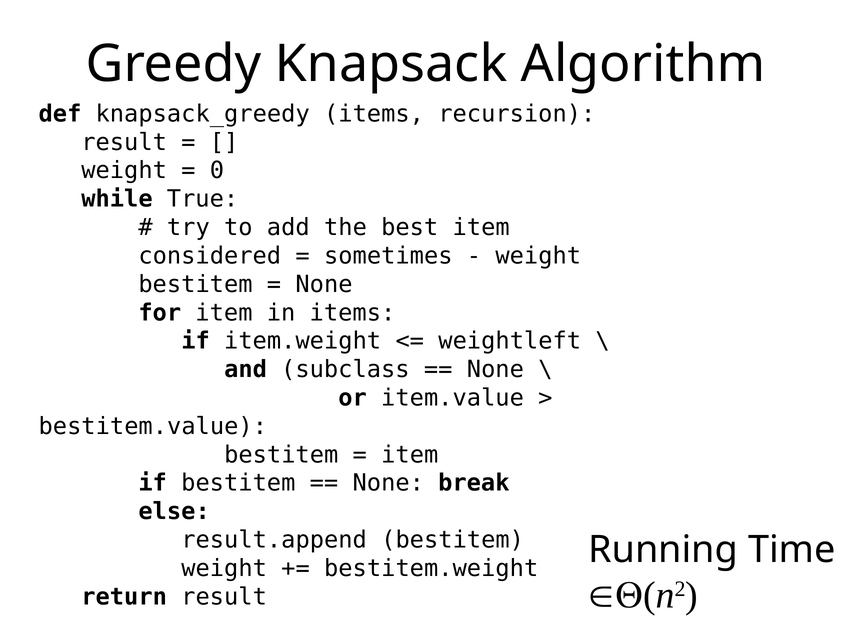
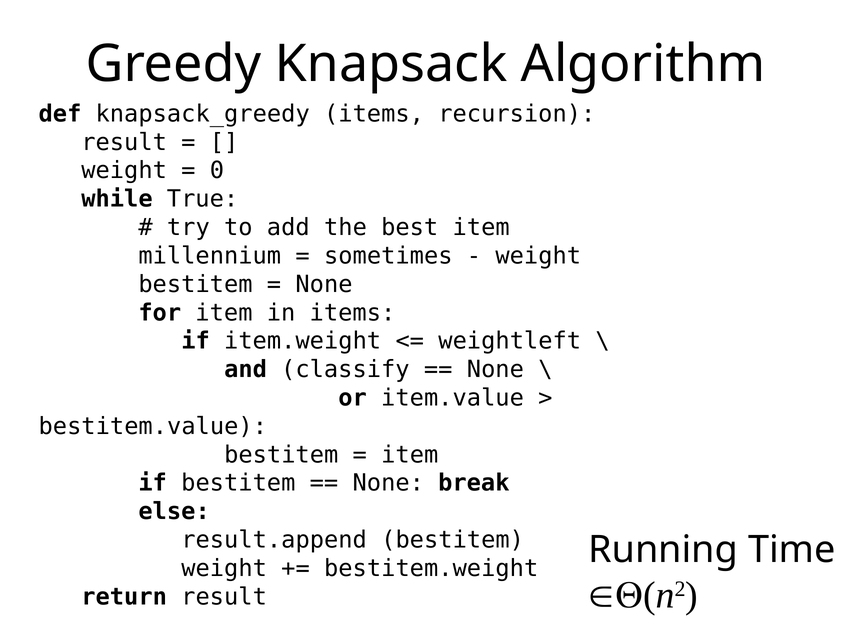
considered: considered -> millennium
subclass: subclass -> classify
